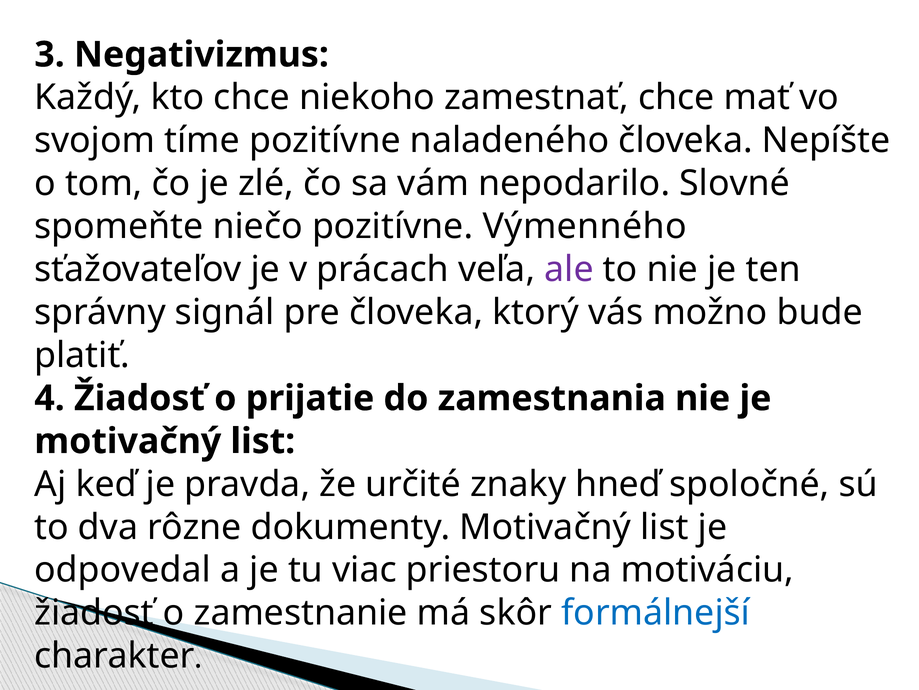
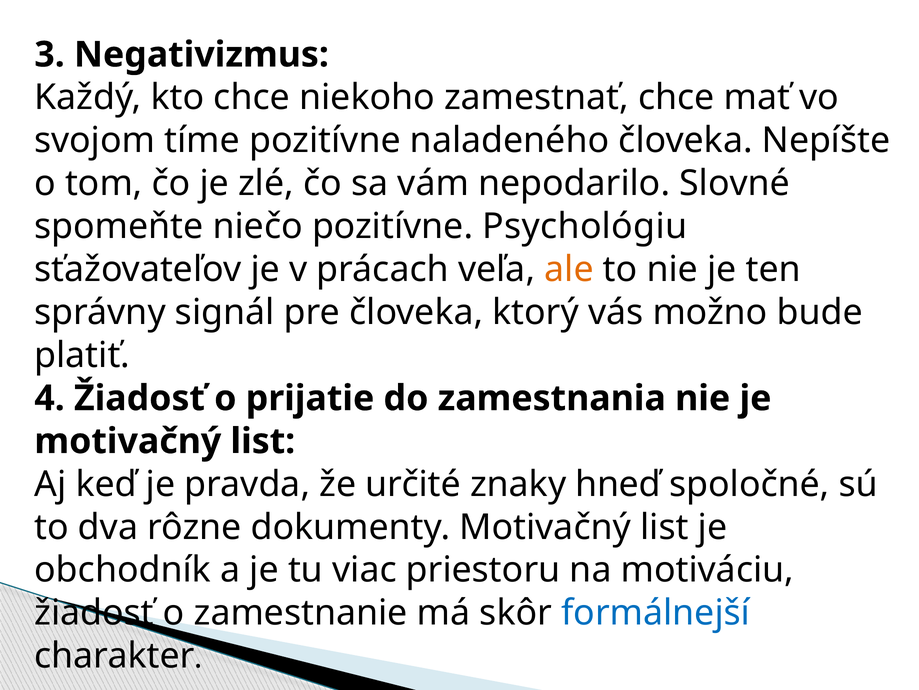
Výmenného: Výmenného -> Psychológiu
ale colour: purple -> orange
odpovedal: odpovedal -> obchodník
